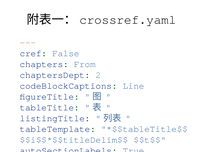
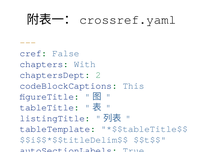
From: From -> With
Line: Line -> This
